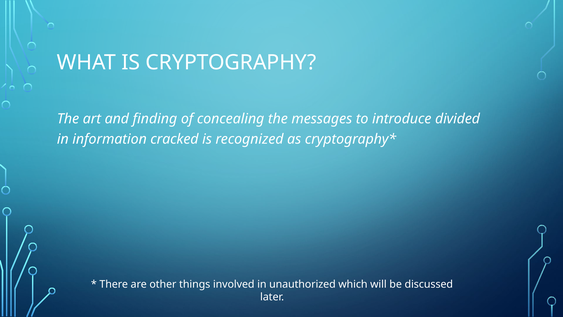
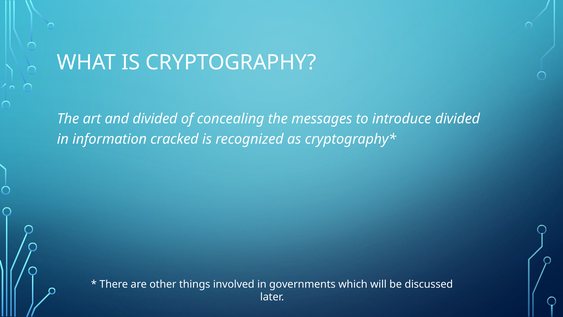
and finding: finding -> divided
unauthorized: unauthorized -> governments
